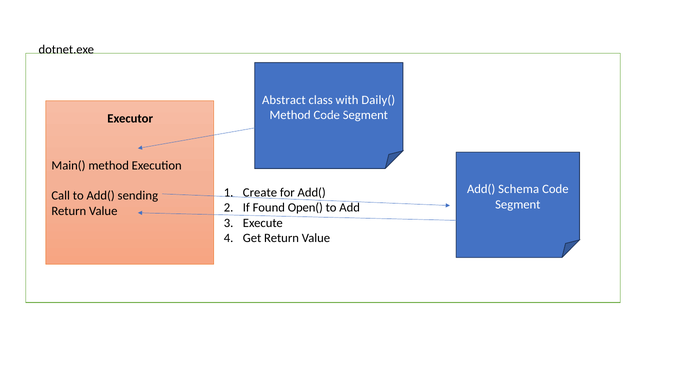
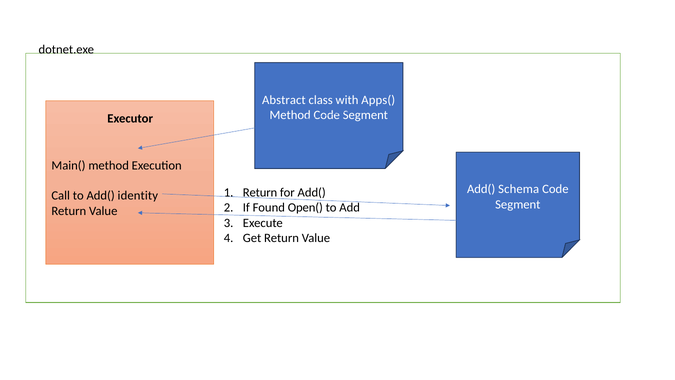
Daily(: Daily( -> Apps(
Create at (260, 192): Create -> Return
sending: sending -> identity
